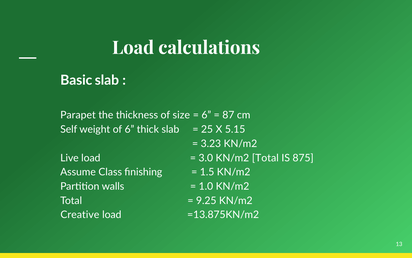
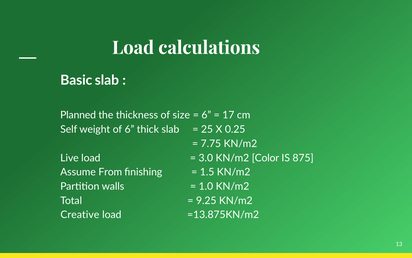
Parapet: Parapet -> Planned
87: 87 -> 17
5.15: 5.15 -> 0.25
3.23: 3.23 -> 7.75
3.0 KN/m2 Total: Total -> Color
Class: Class -> From
